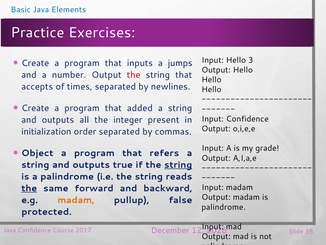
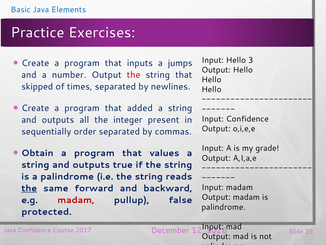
accepts: accepts -> skipped
initialization: initialization -> sequentially
Object: Object -> Obtain
refers: refers -> values
string at (178, 165) underline: present -> none
madam at (76, 200) colour: orange -> red
